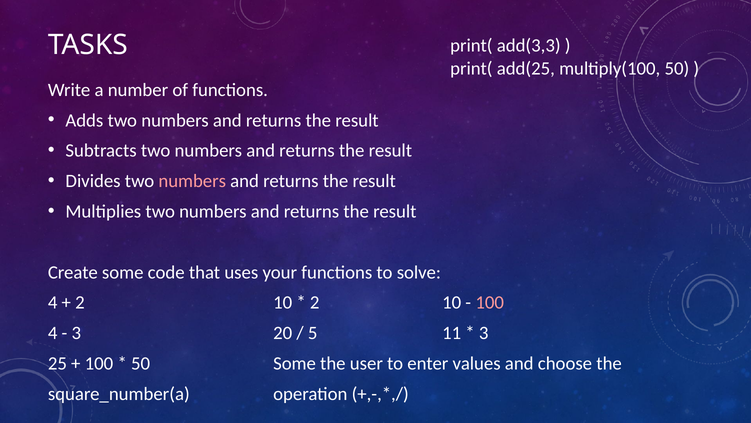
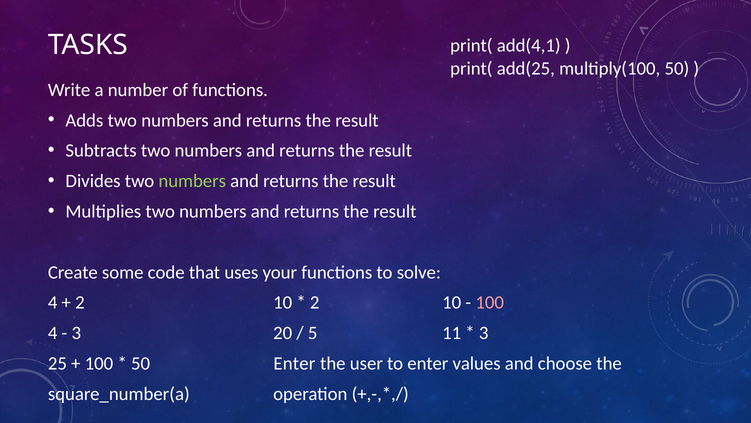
add(3,3: add(3,3 -> add(4,1
numbers at (192, 181) colour: pink -> light green
50 Some: Some -> Enter
